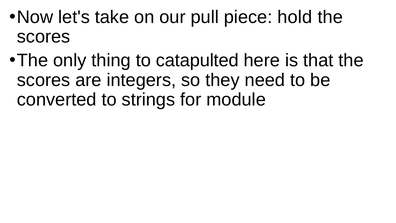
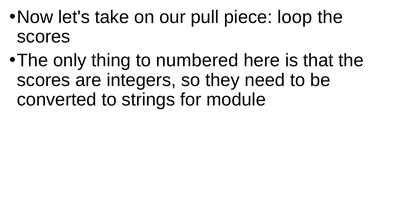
hold: hold -> loop
catapulted: catapulted -> numbered
